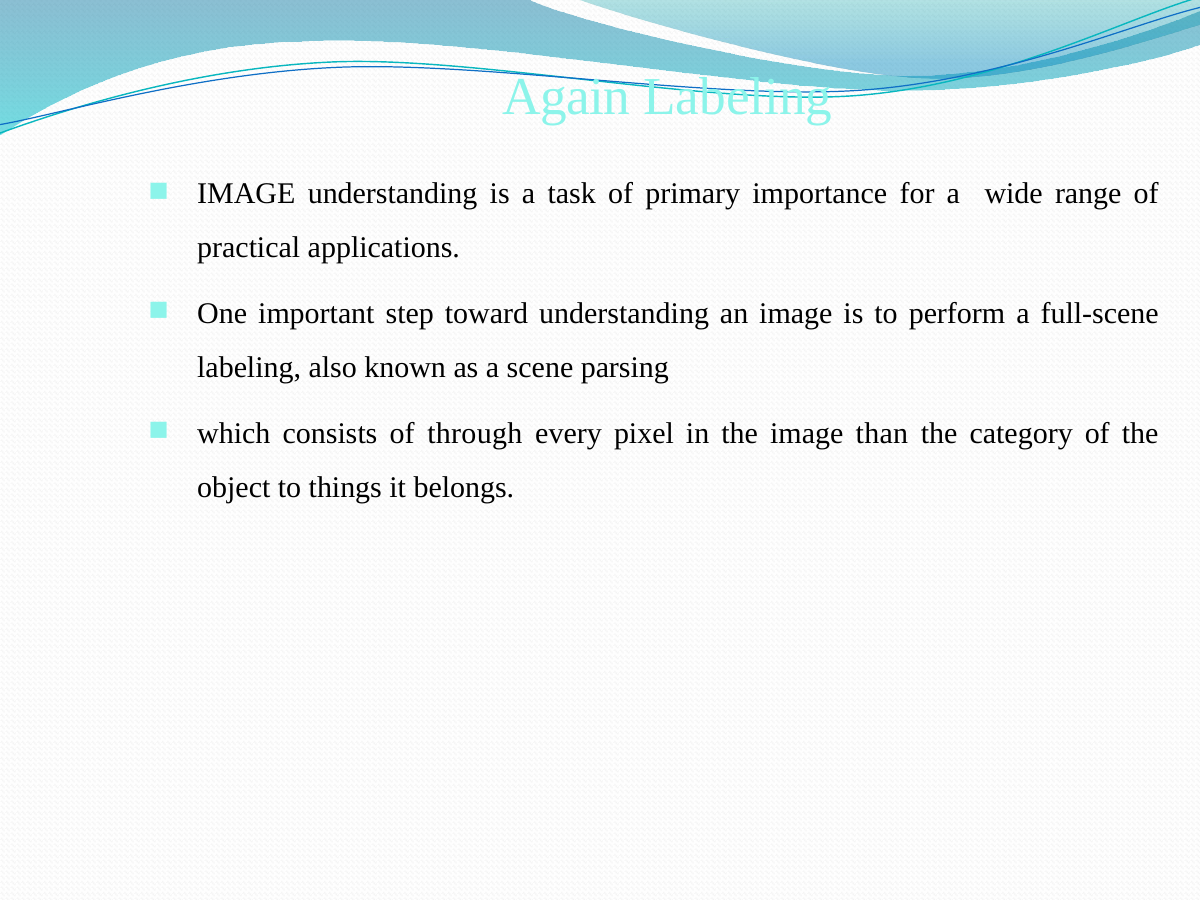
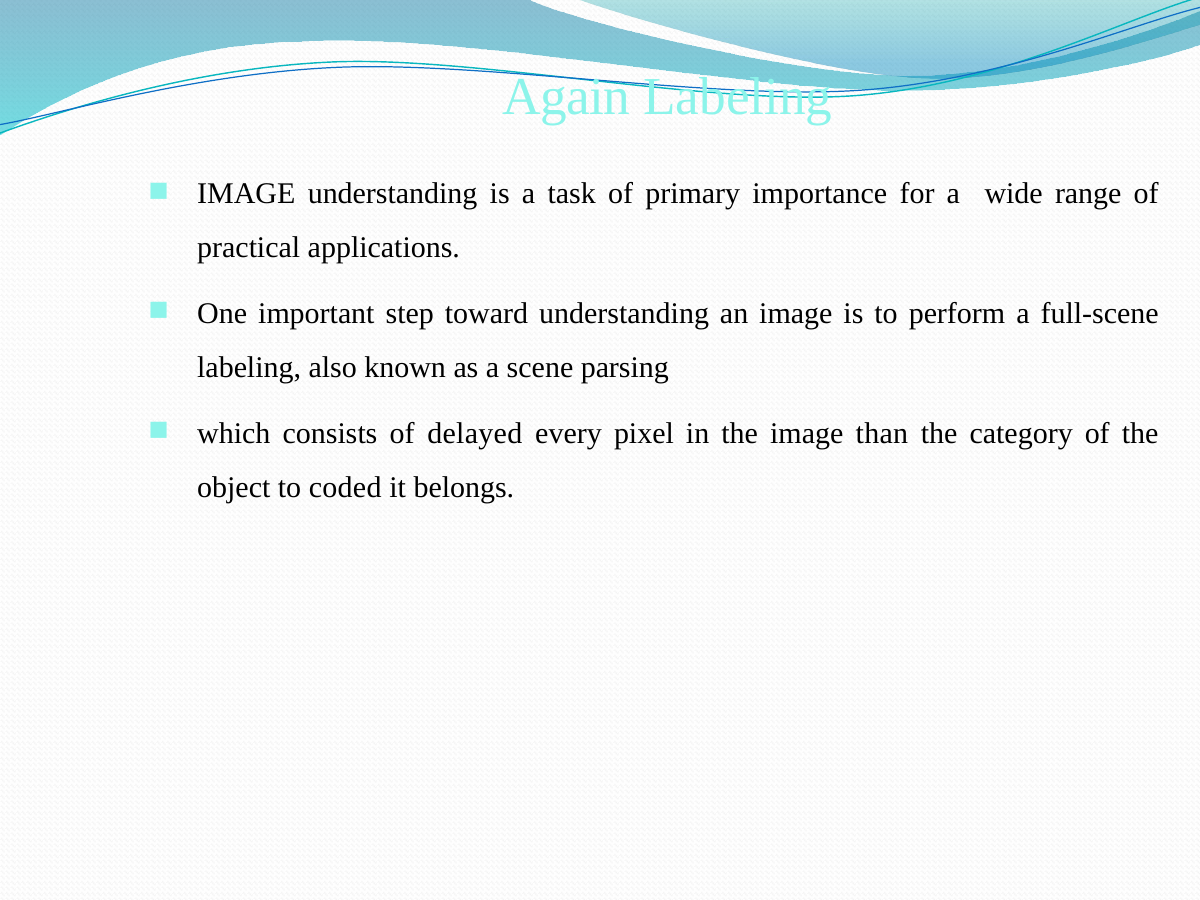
through: through -> delayed
things: things -> coded
